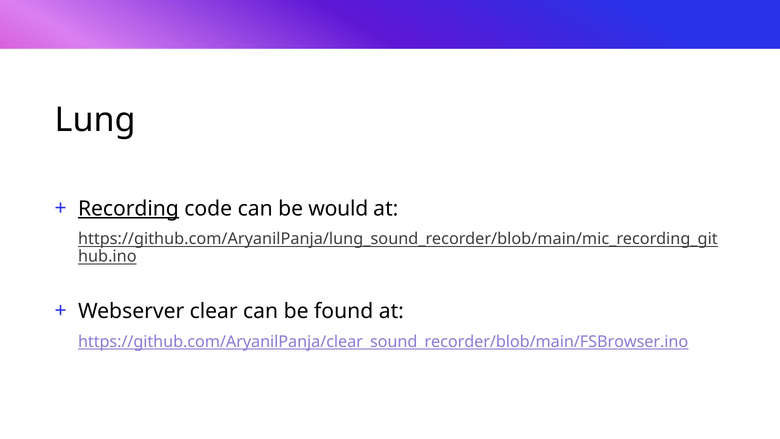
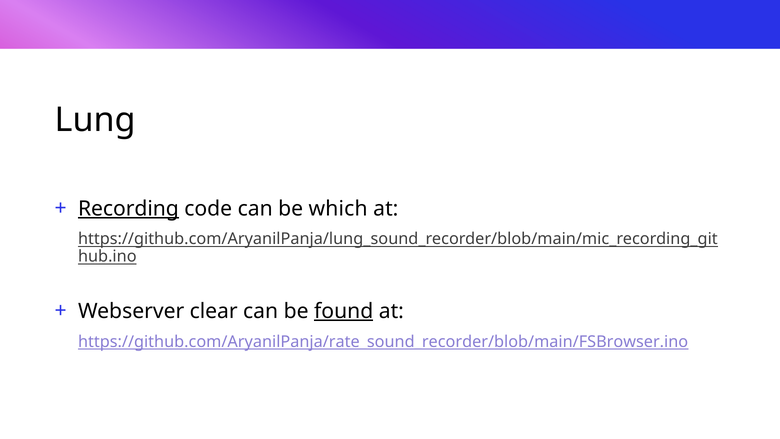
would: would -> which
found underline: none -> present
https://github.com/AryanilPanja/clear_sound_recorder/blob/main/FSBrowser.ino: https://github.com/AryanilPanja/clear_sound_recorder/blob/main/FSBrowser.ino -> https://github.com/AryanilPanja/rate_sound_recorder/blob/main/FSBrowser.ino
